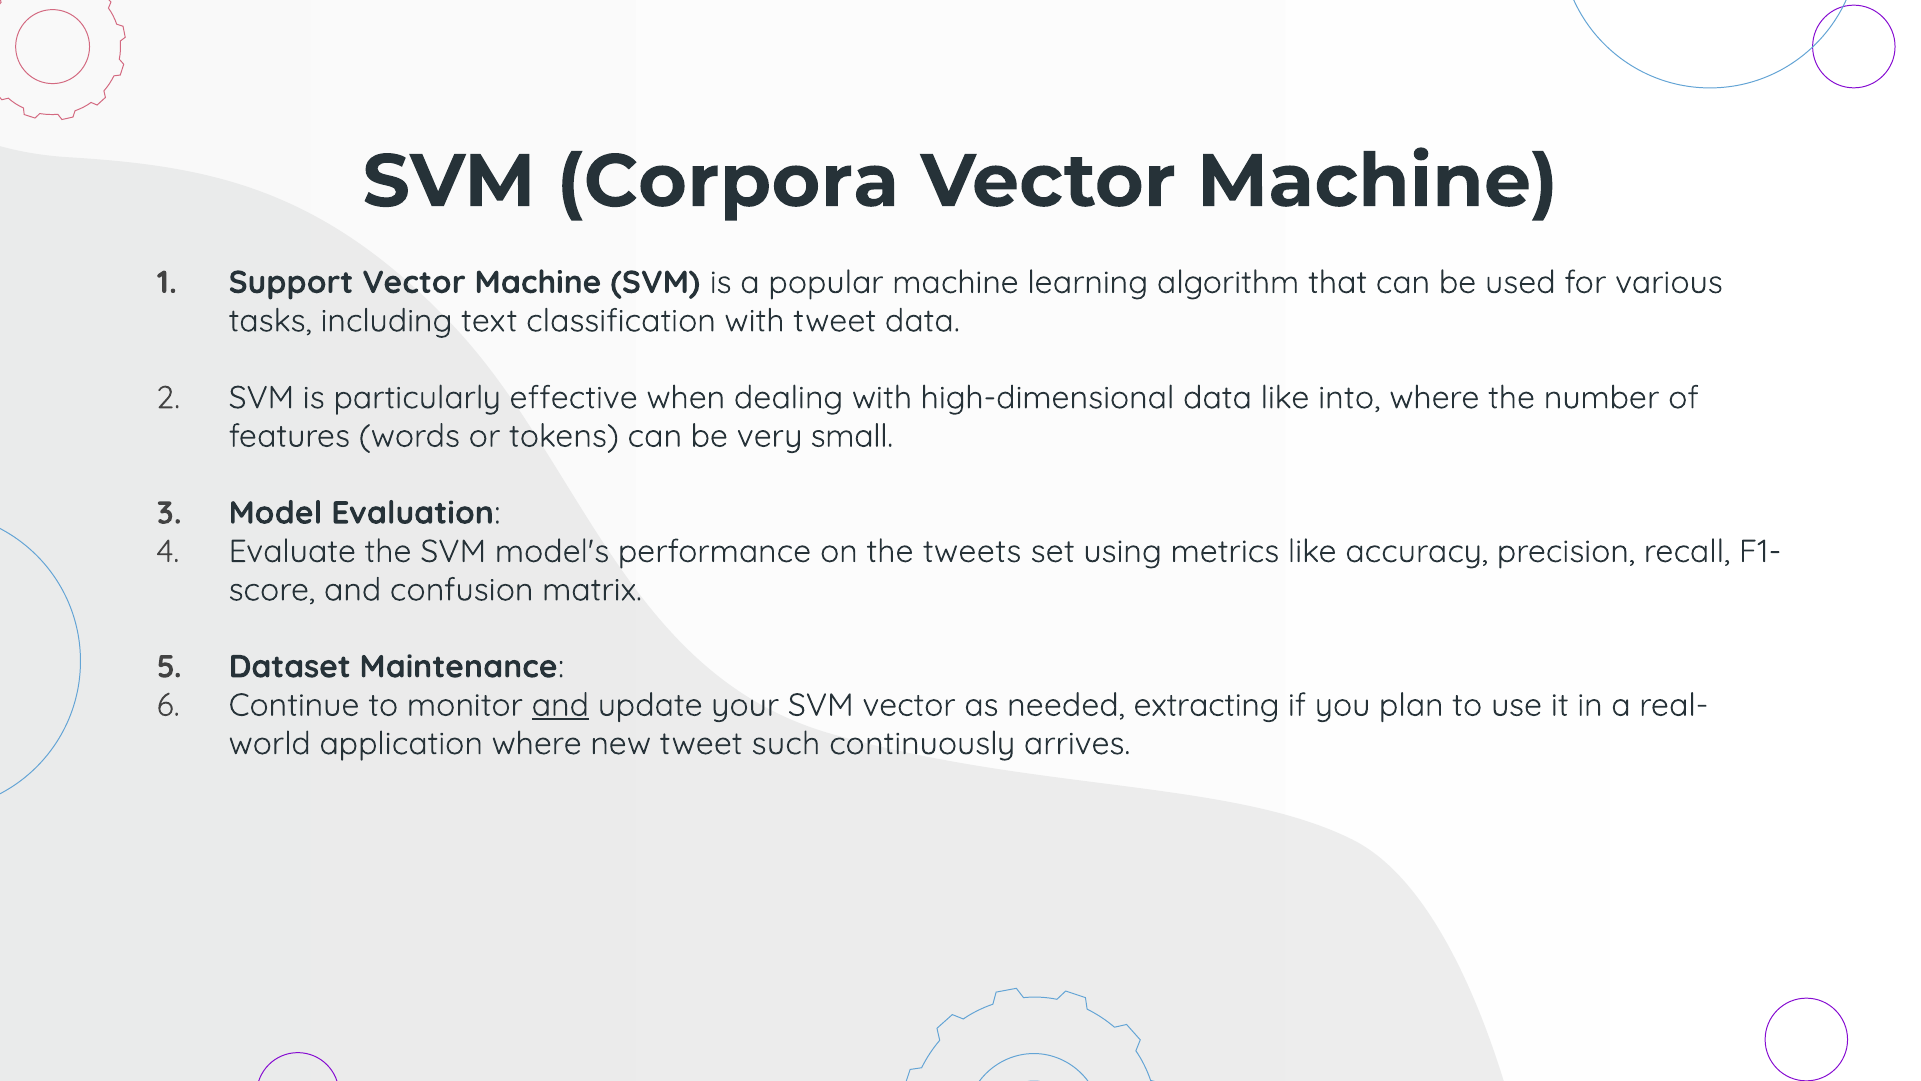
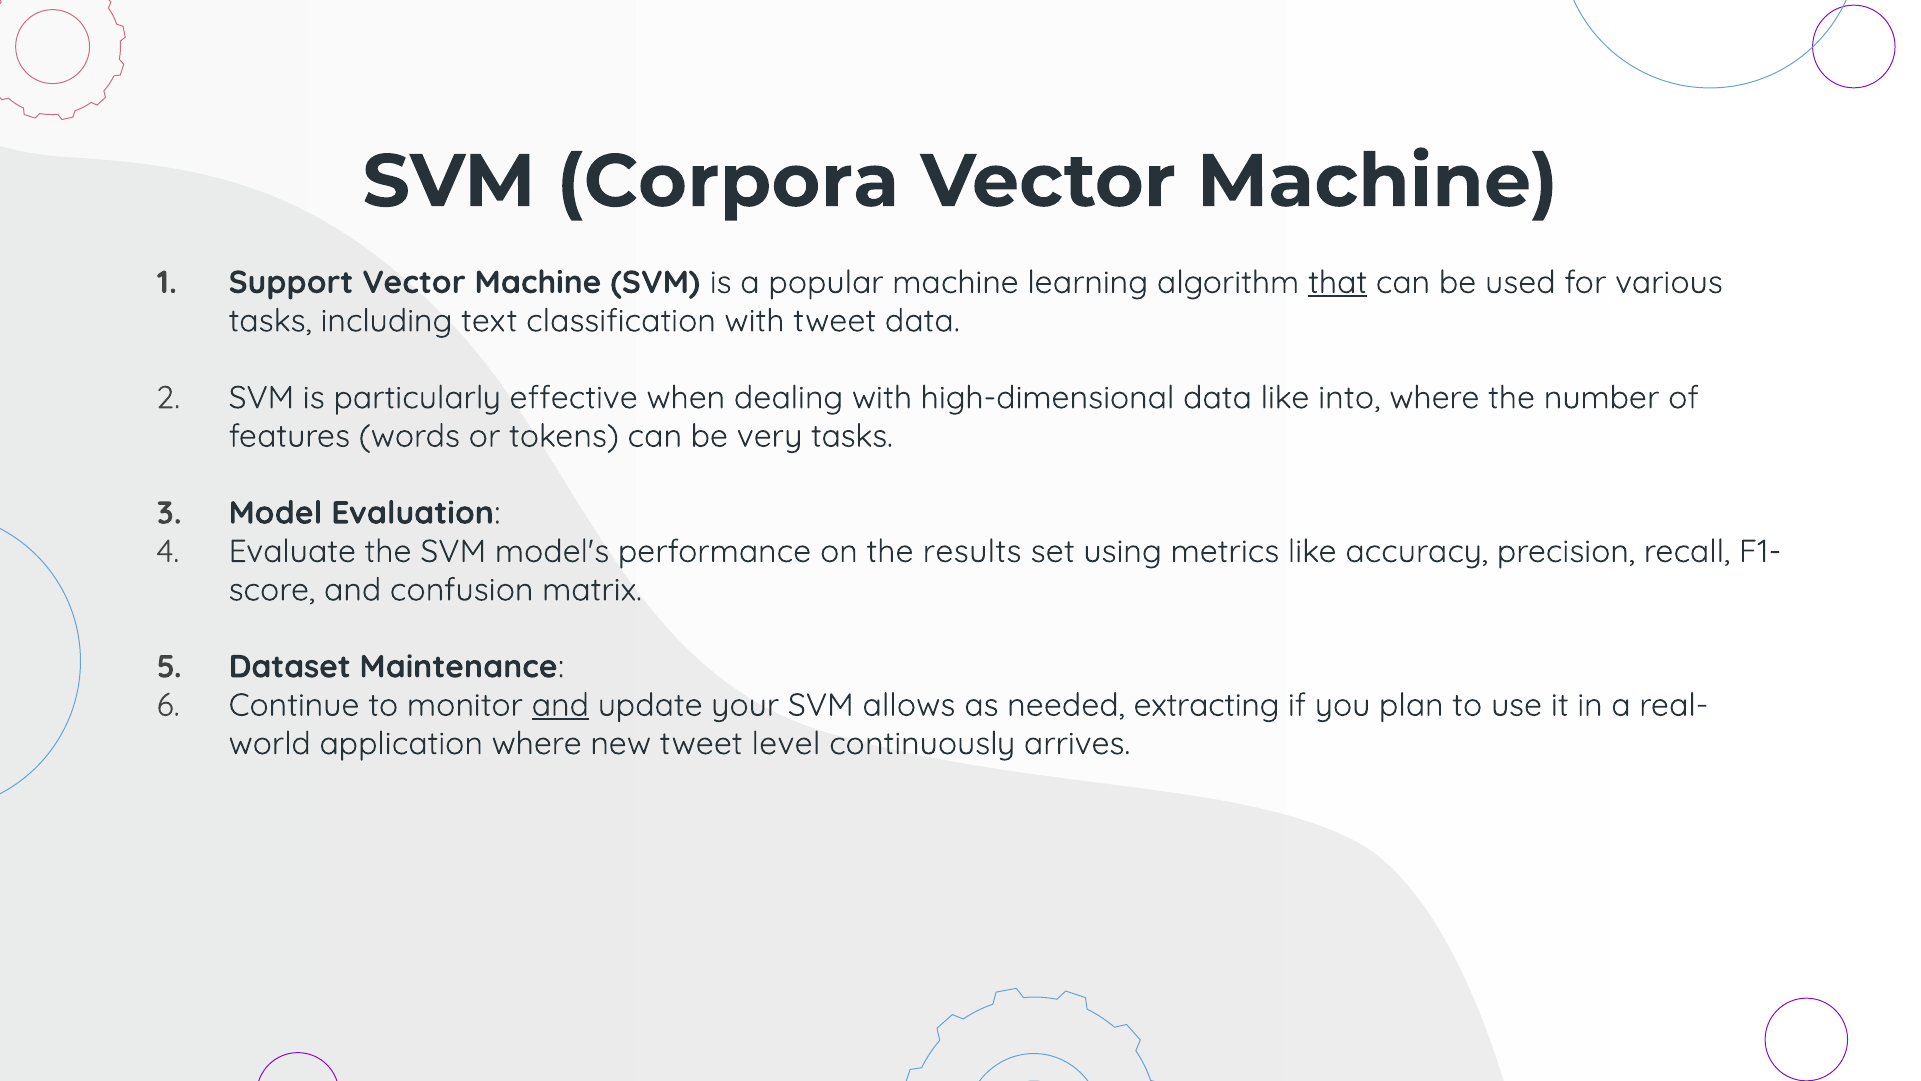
that underline: none -> present
very small: small -> tasks
tweets: tweets -> results
SVM vector: vector -> allows
such: such -> level
